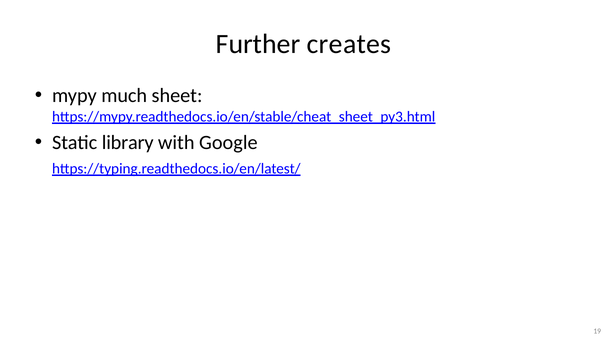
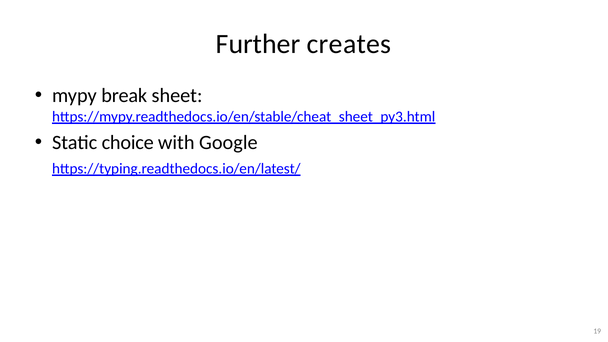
much: much -> break
library: library -> choice
